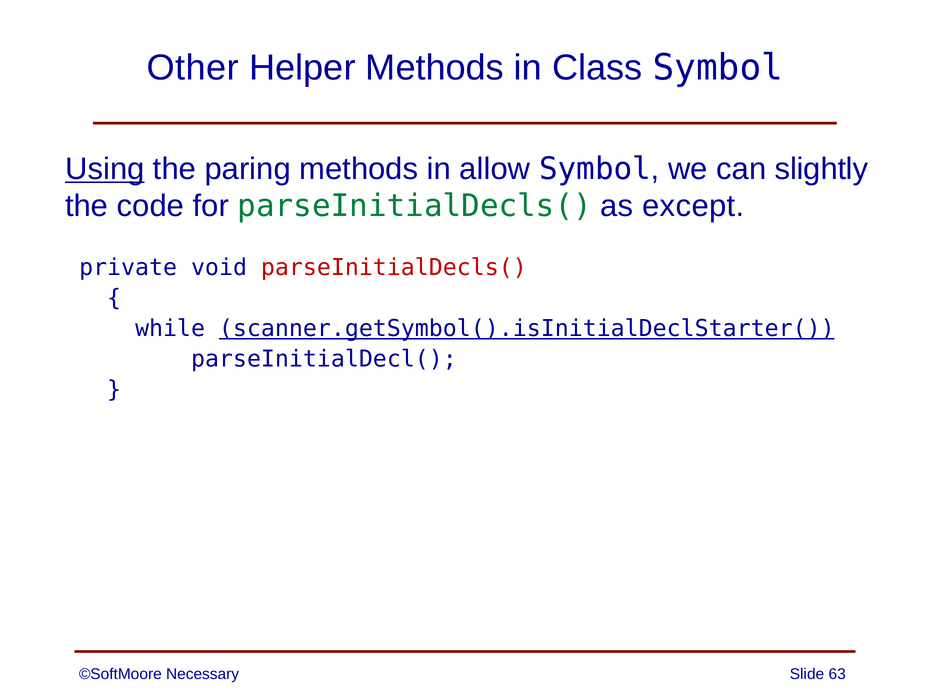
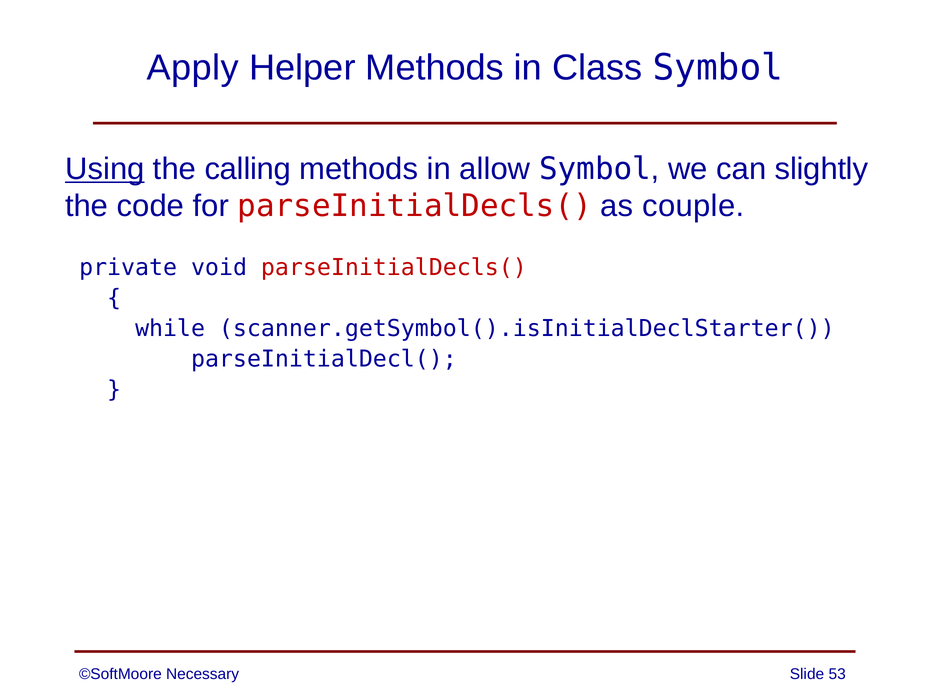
Other: Other -> Apply
paring: paring -> calling
parseInitialDecls( at (415, 206) colour: green -> red
except: except -> couple
scanner.getSymbol().isInitialDeclStarter( underline: present -> none
63: 63 -> 53
